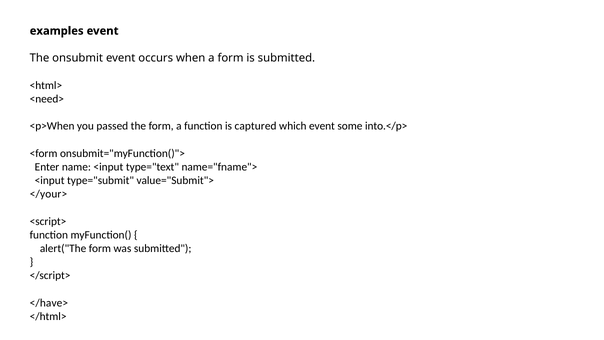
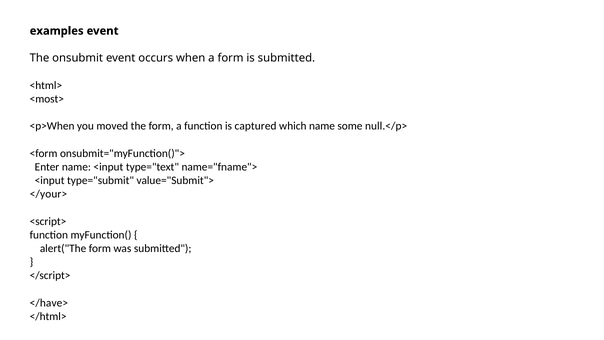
<need>: <need> -> <most>
passed: passed -> moved
which event: event -> name
into.</p>: into.</p> -> null.</p>
